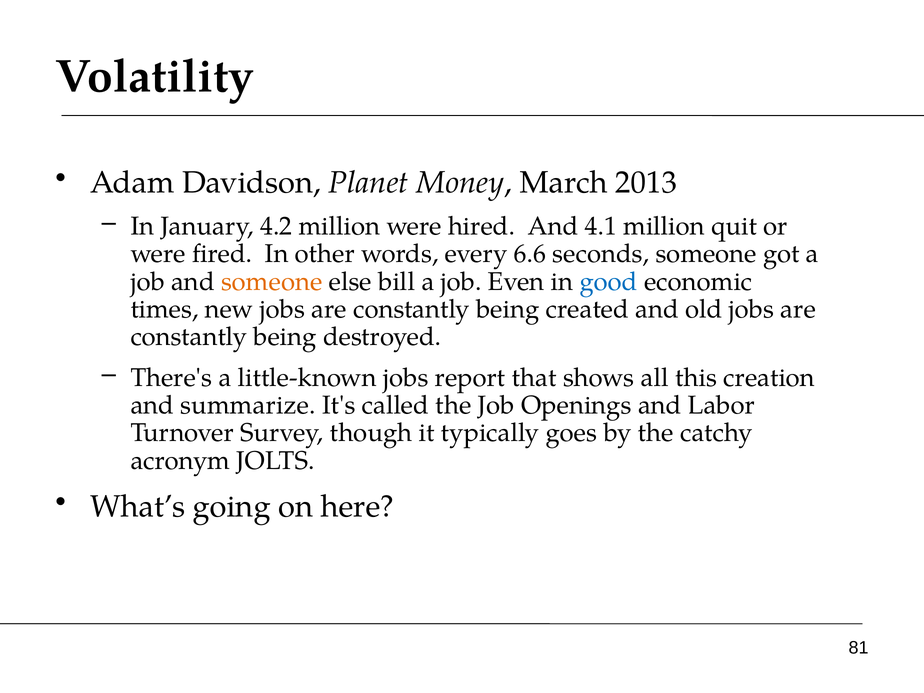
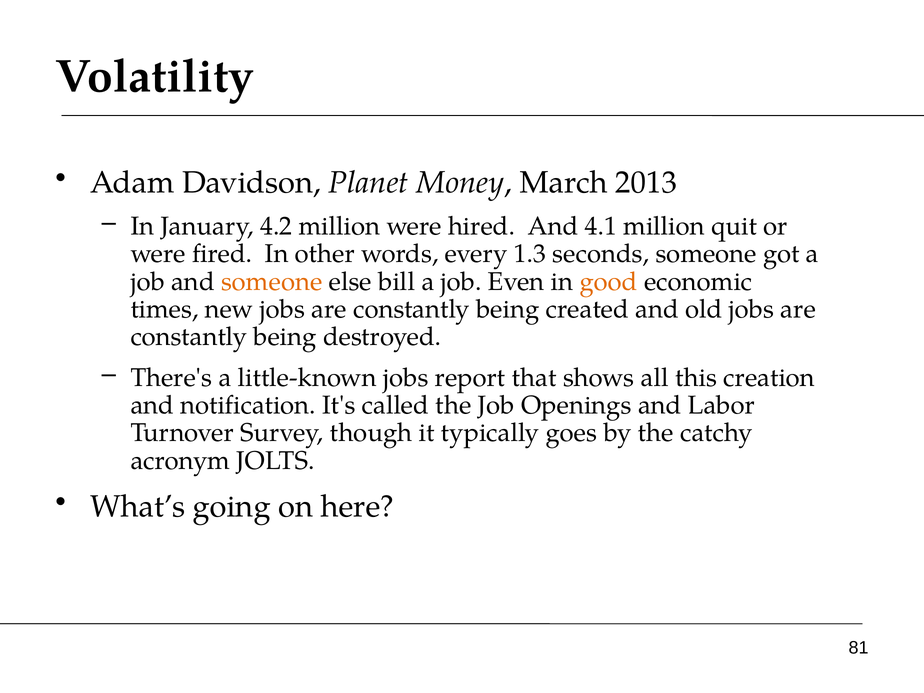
6.6: 6.6 -> 1.3
good colour: blue -> orange
summarize: summarize -> notification
